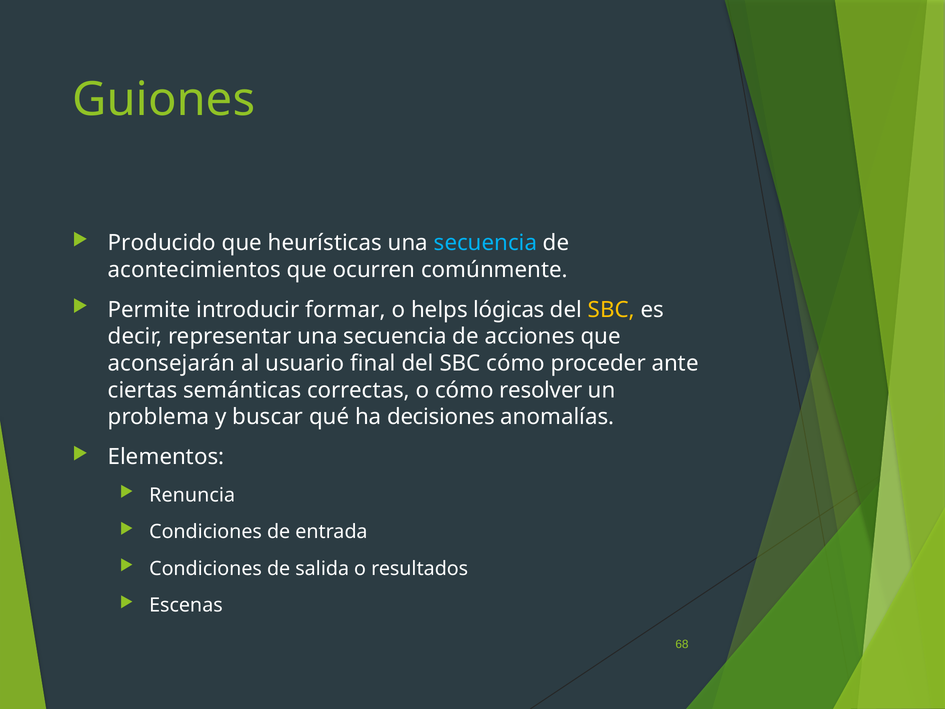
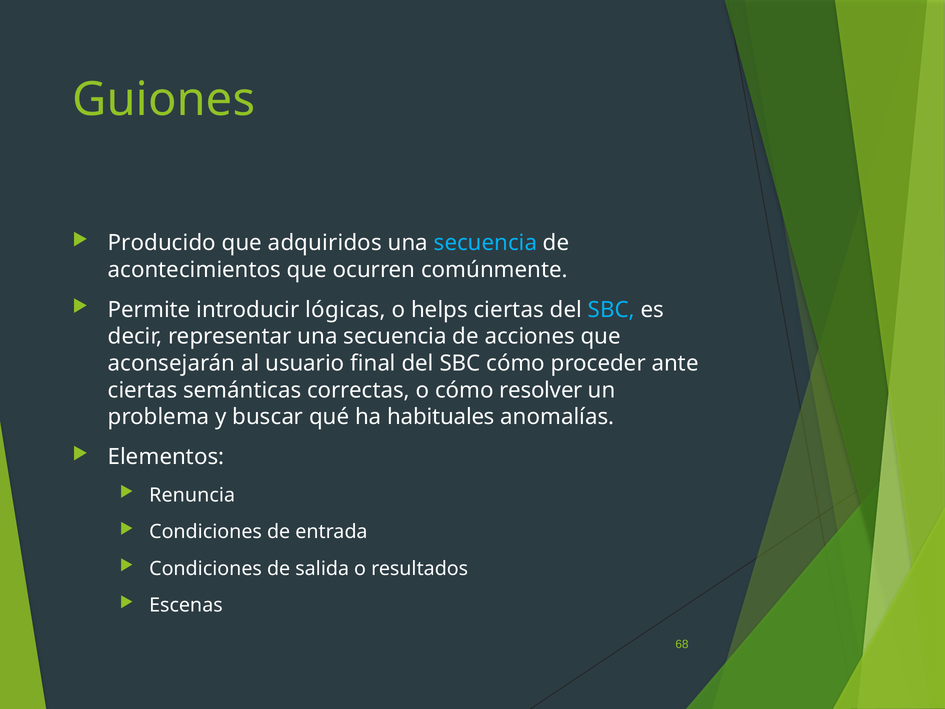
heurísticas: heurísticas -> adquiridos
formar: formar -> lógicas
helps lógicas: lógicas -> ciertas
SBC at (611, 310) colour: yellow -> light blue
decisiones: decisiones -> habituales
